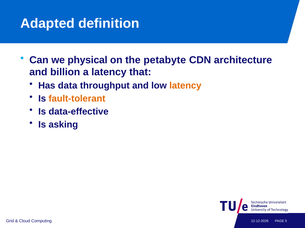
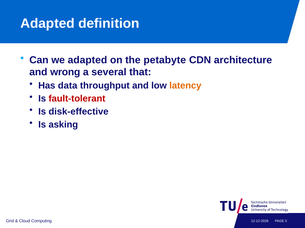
we physical: physical -> adapted
billion: billion -> wrong
a latency: latency -> several
fault-tolerant colour: orange -> red
data-effective: data-effective -> disk-effective
